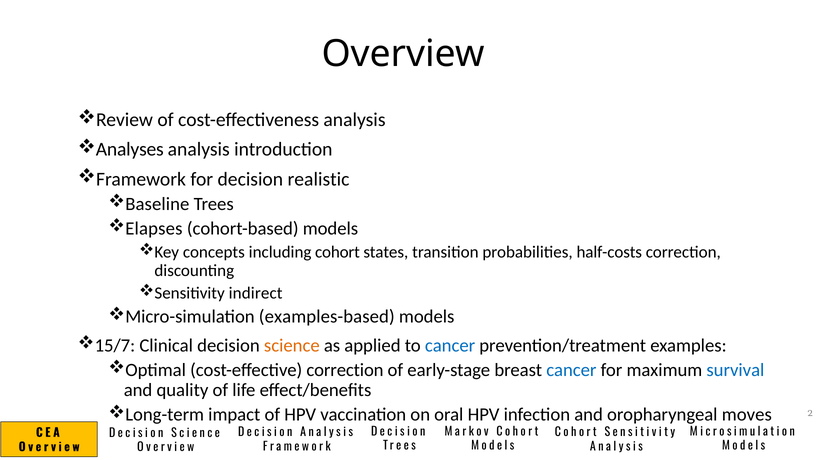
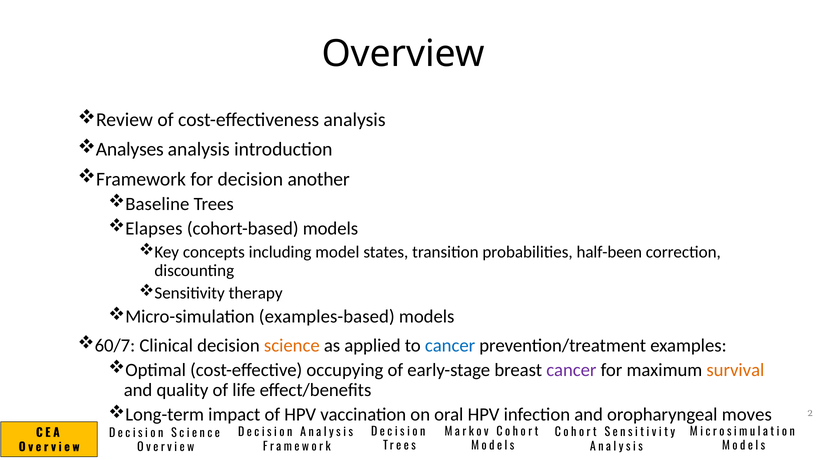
realistic: realistic -> another
including cohort: cohort -> model
half-costs: half-costs -> half-been
indirect: indirect -> therapy
15/7: 15/7 -> 60/7
cost-effective correction: correction -> occupying
cancer at (571, 370) colour: blue -> purple
survival colour: blue -> orange
